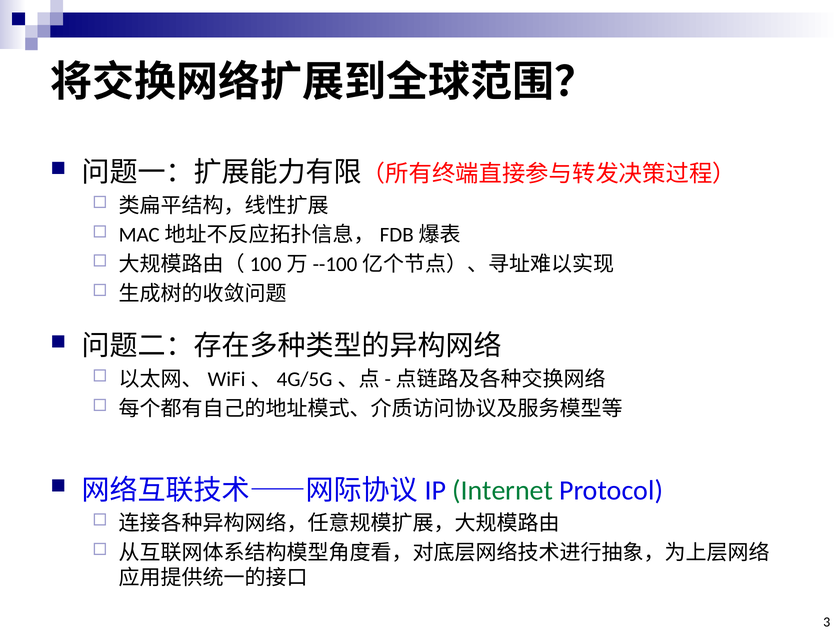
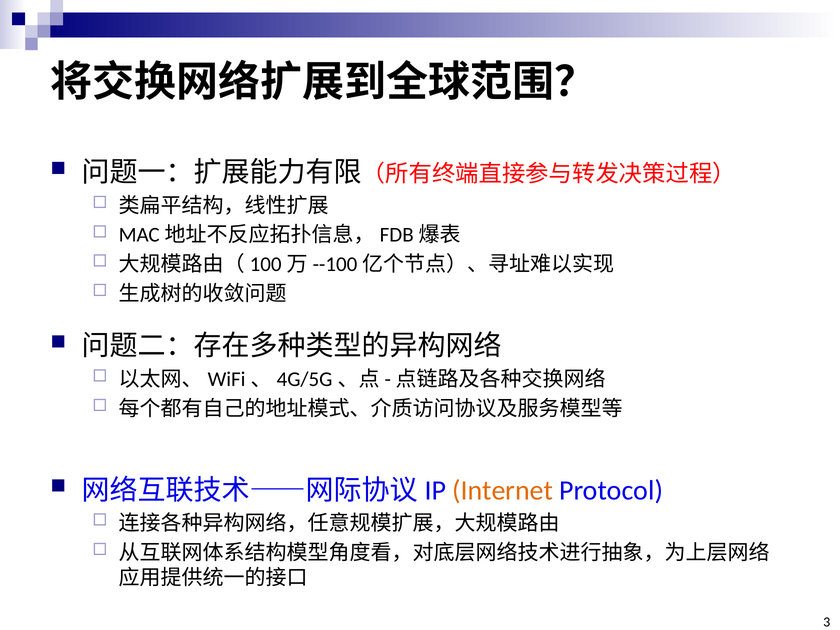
Internet colour: green -> orange
